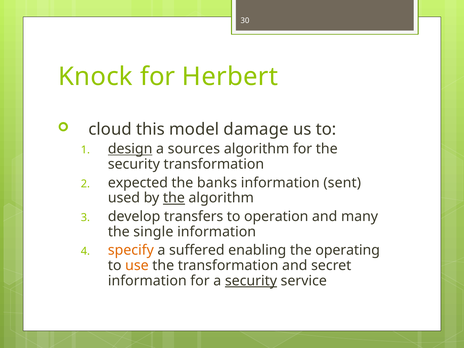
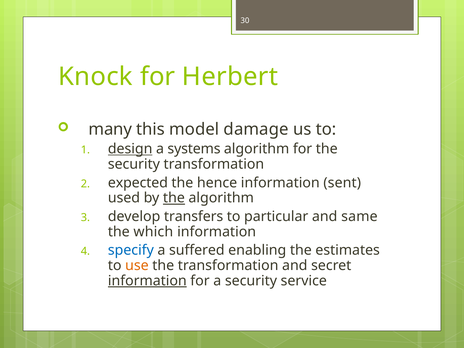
cloud: cloud -> many
sources: sources -> systems
banks: banks -> hence
operation: operation -> particular
many: many -> same
single: single -> which
specify colour: orange -> blue
operating: operating -> estimates
information at (147, 281) underline: none -> present
security at (251, 281) underline: present -> none
